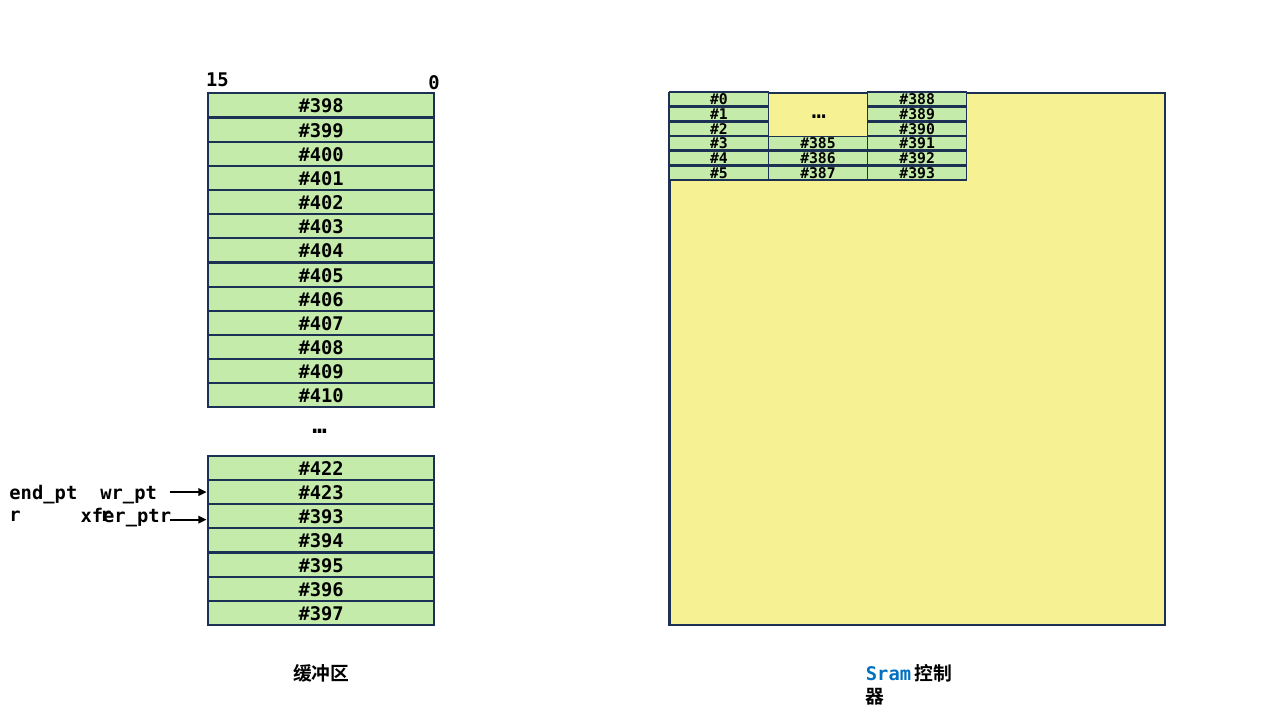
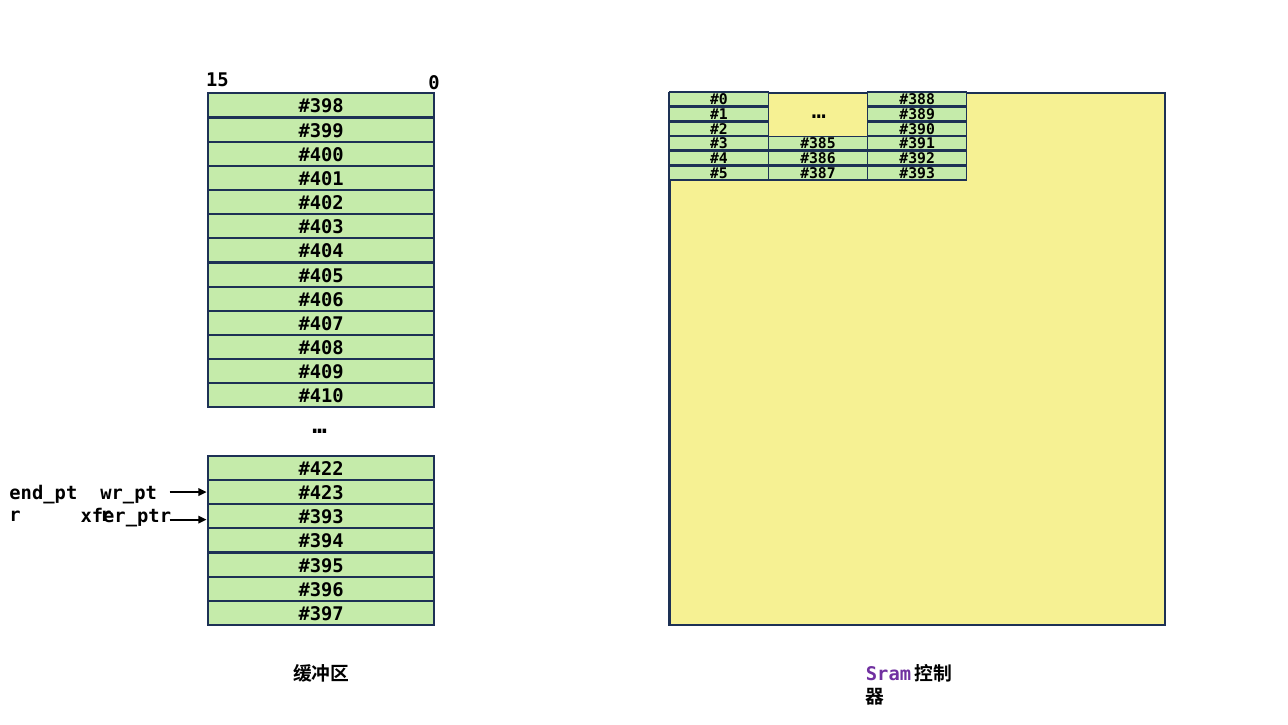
Sram colour: blue -> purple
